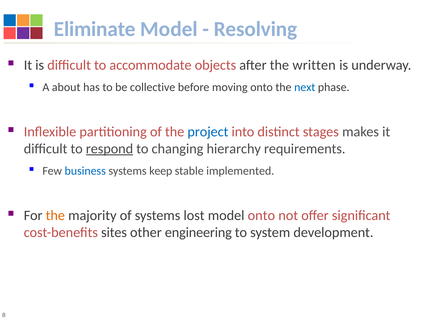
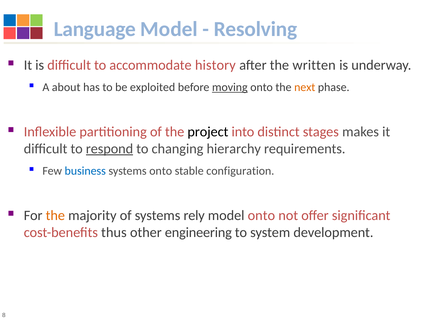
Eliminate: Eliminate -> Language
objects: objects -> history
collective: collective -> exploited
moving underline: none -> present
next colour: blue -> orange
project colour: blue -> black
systems keep: keep -> onto
implemented: implemented -> configuration
lost: lost -> rely
sites: sites -> thus
